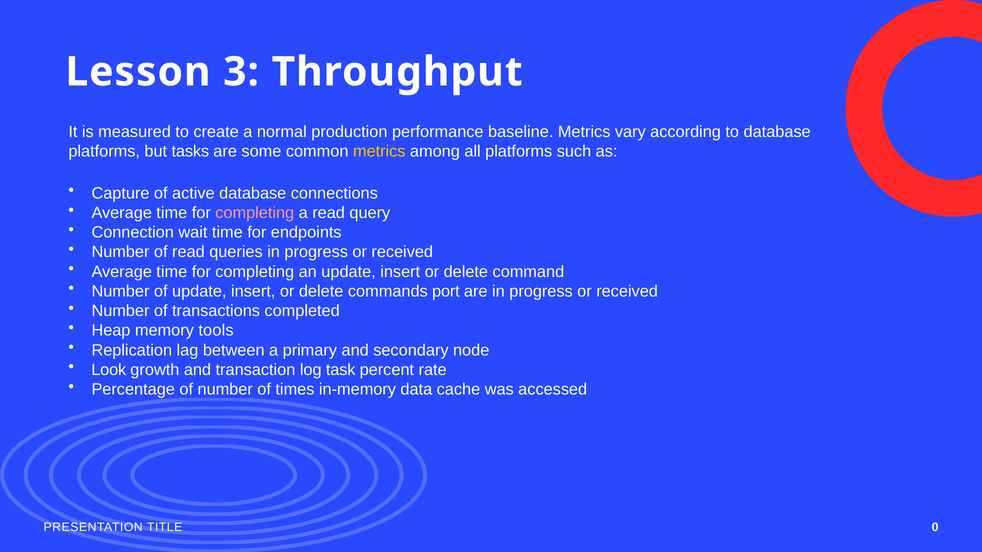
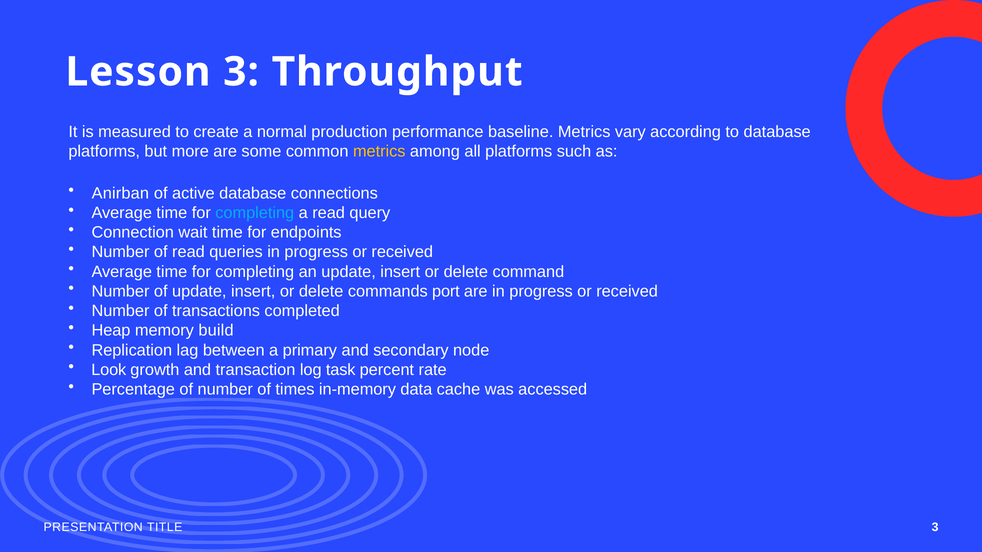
tasks: tasks -> more
Capture: Capture -> Anirban
completing at (255, 213) colour: pink -> light blue
tools: tools -> build
TITLE 0: 0 -> 3
